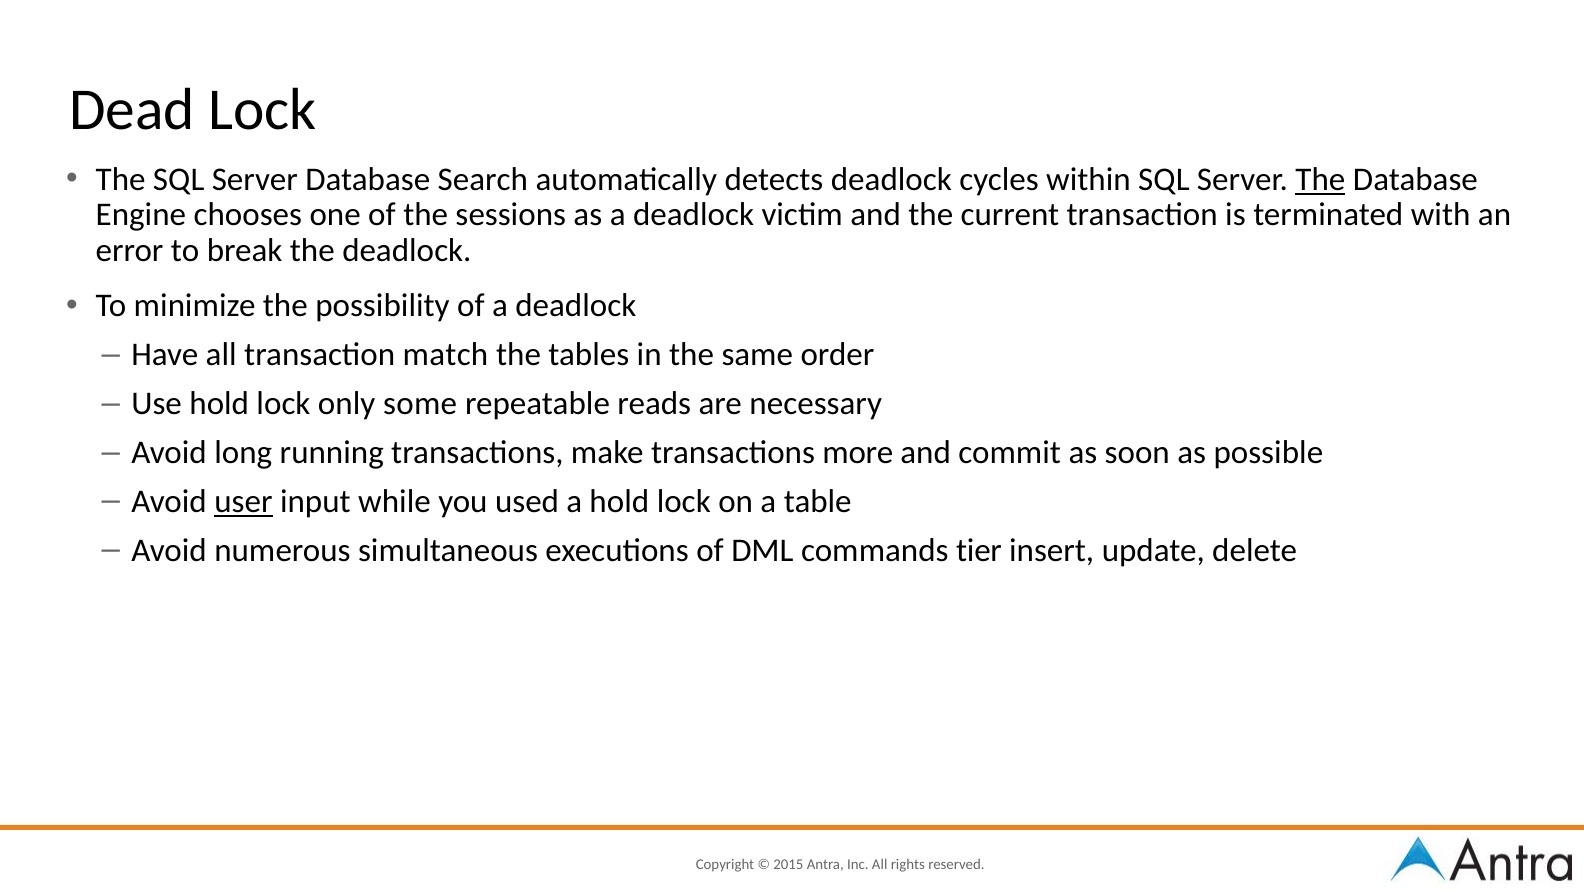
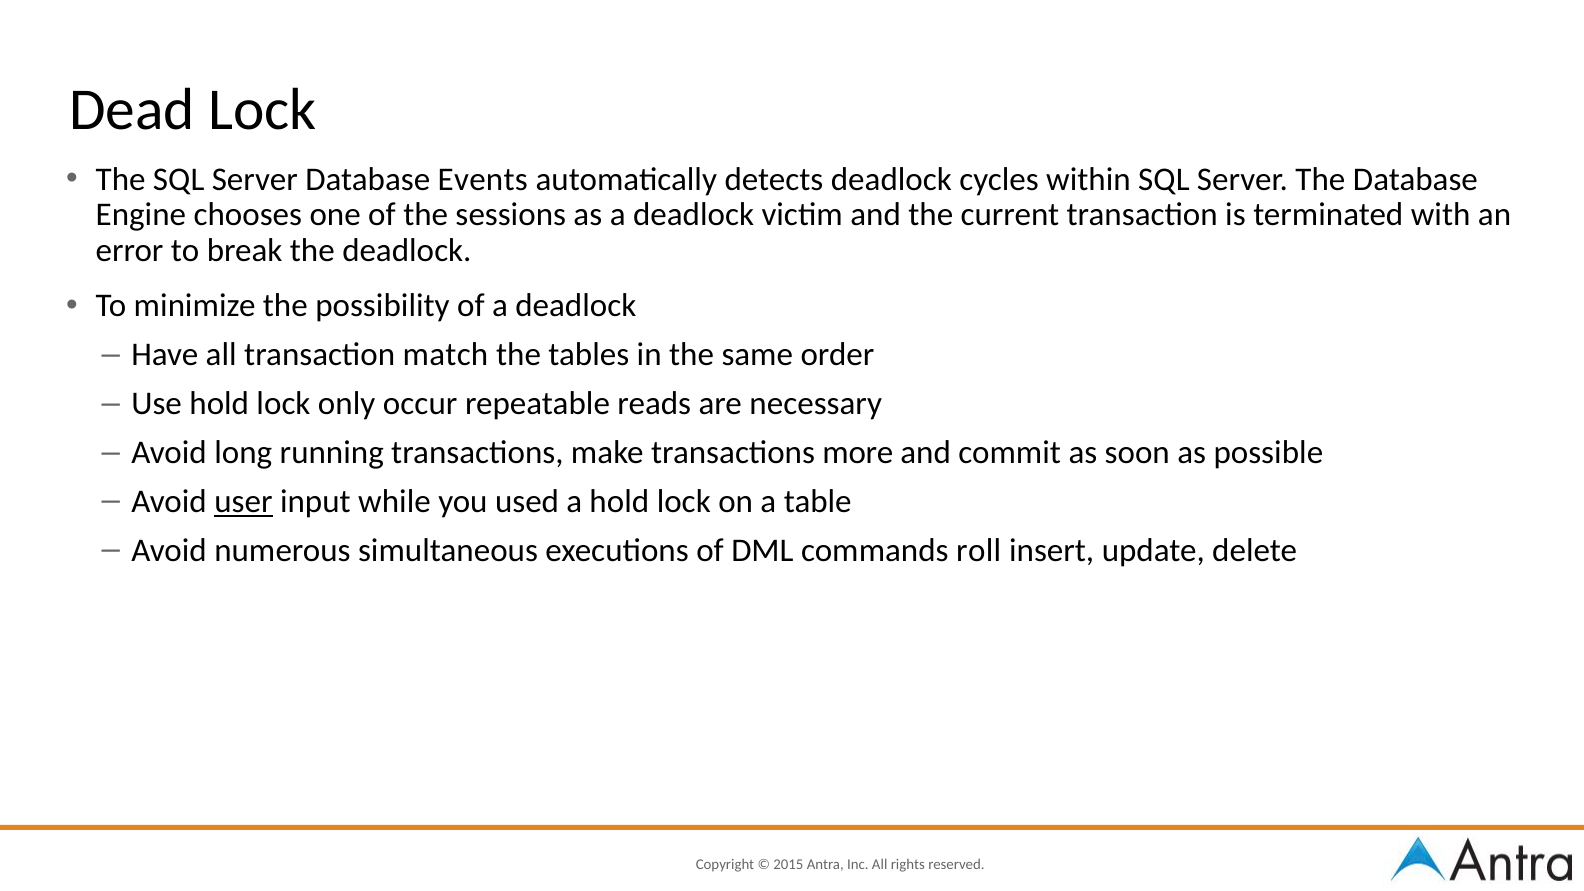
Search: Search -> Events
The at (1320, 179) underline: present -> none
some: some -> occur
tier: tier -> roll
